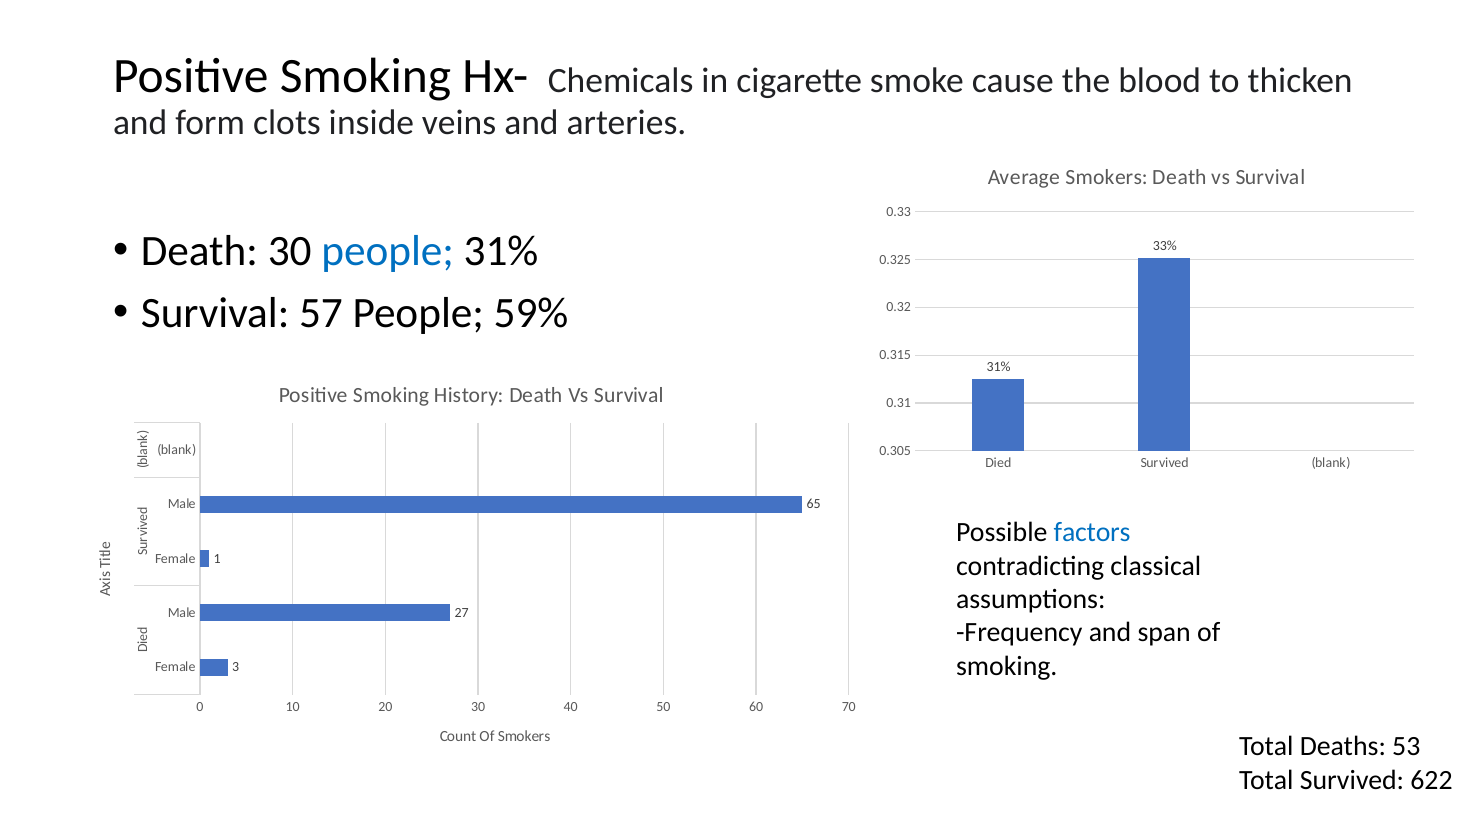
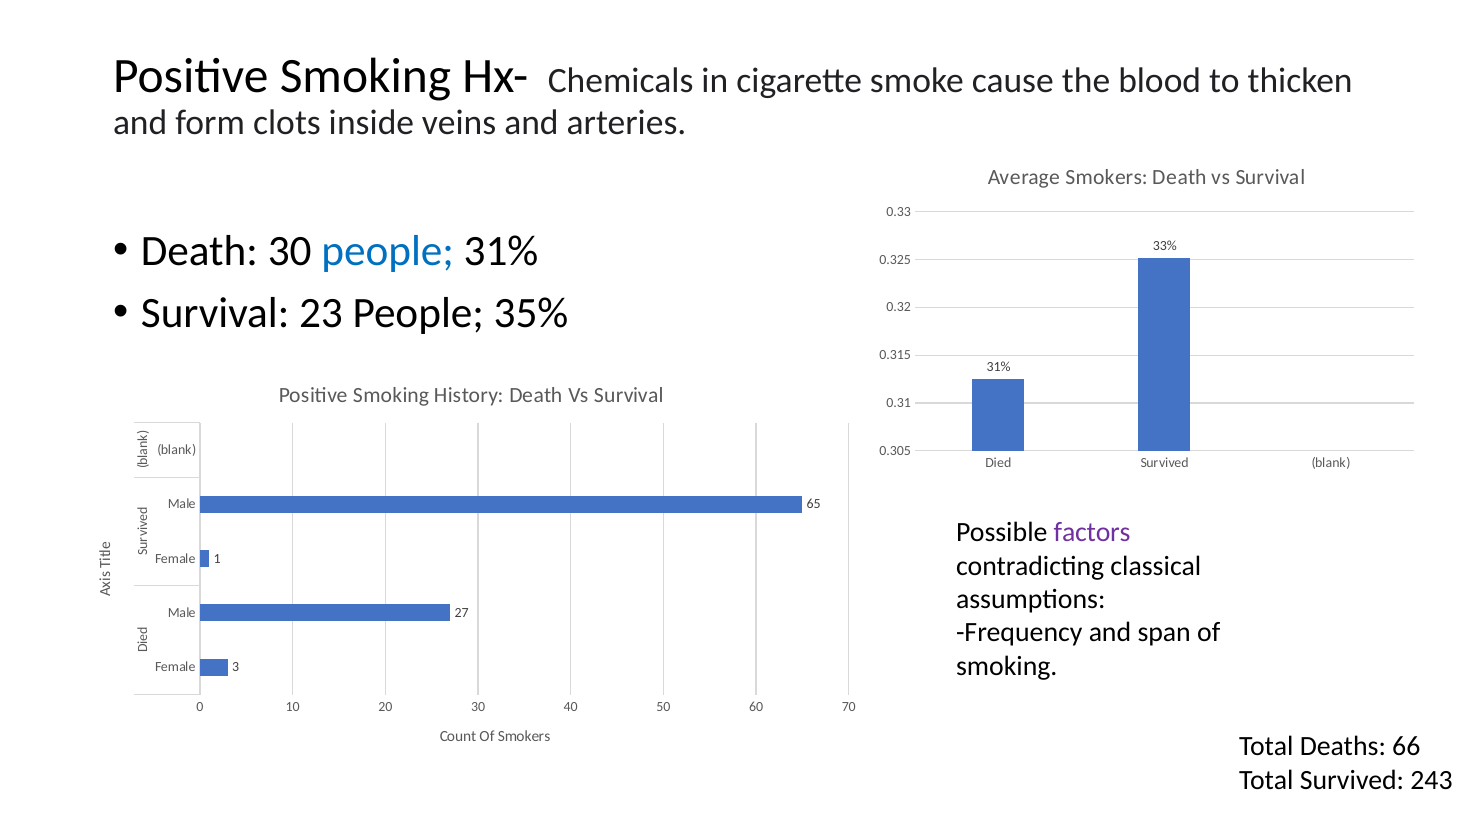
57: 57 -> 23
59%: 59% -> 35%
factors colour: blue -> purple
53: 53 -> 66
622: 622 -> 243
